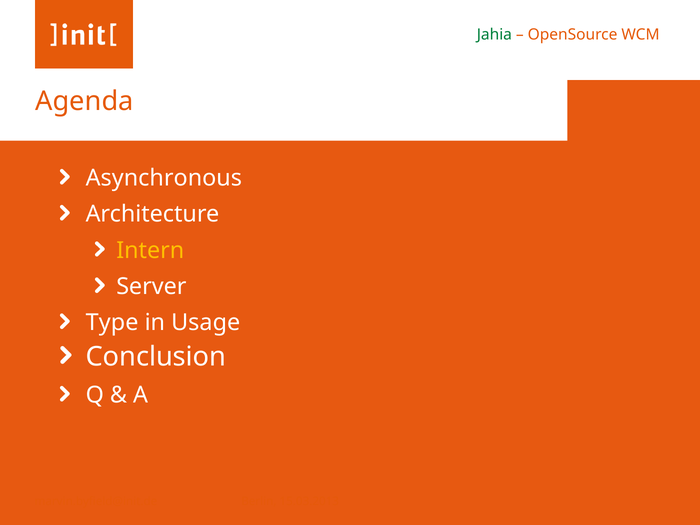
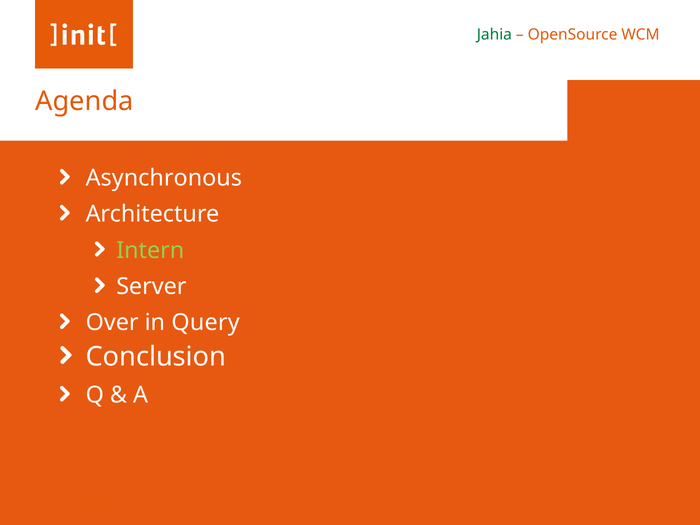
Intern colour: yellow -> light green
Type: Type -> Over
Usage: Usage -> Query
